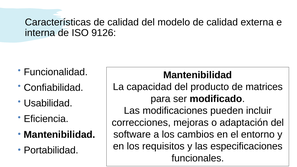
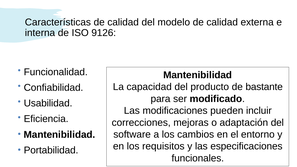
matrices: matrices -> bastante
